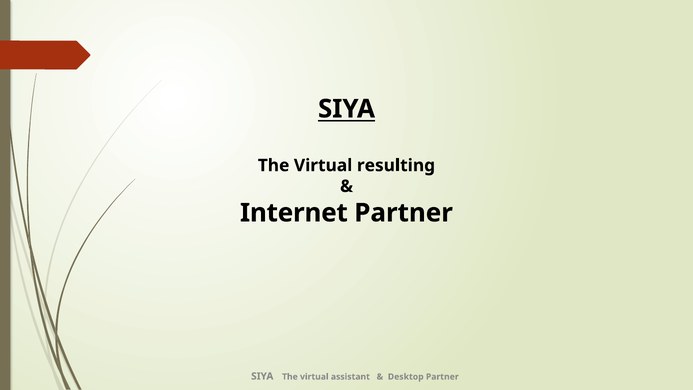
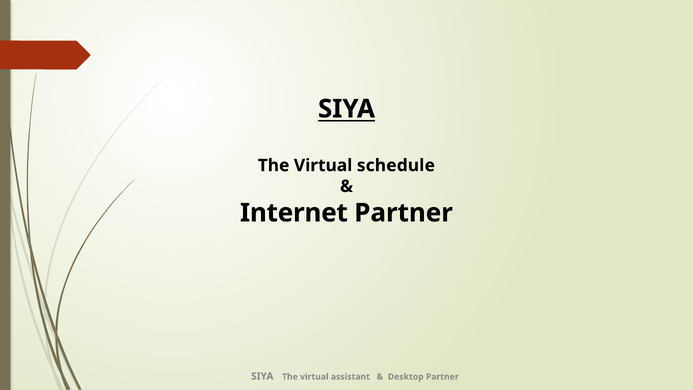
resulting: resulting -> schedule
